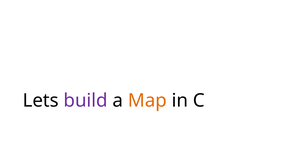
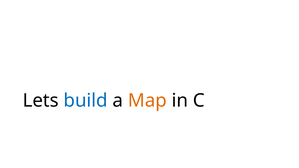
build colour: purple -> blue
